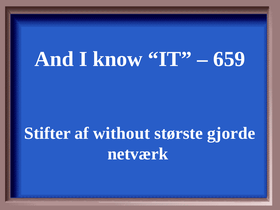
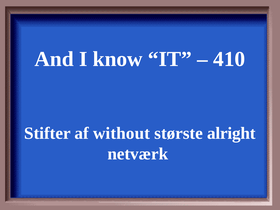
659: 659 -> 410
gjorde: gjorde -> alright
